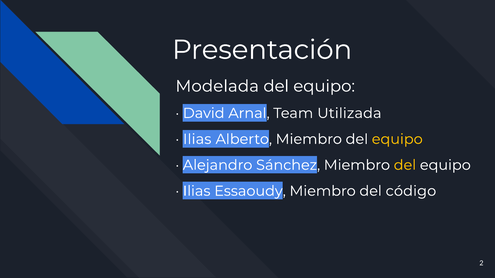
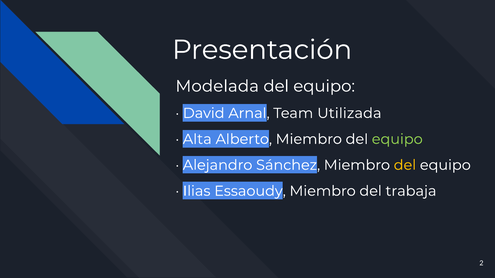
Ilias at (197, 139): Ilias -> Alta
equipo at (397, 139) colour: yellow -> light green
código: código -> trabaja
